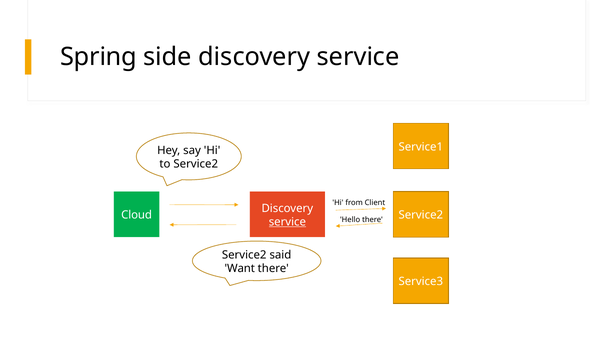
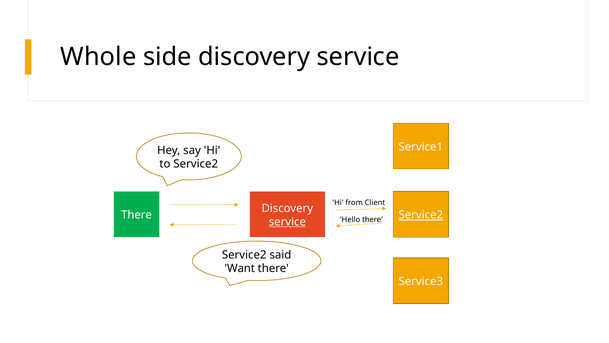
Spring: Spring -> Whole
Cloud at (137, 215): Cloud -> There
Service2 at (421, 215) underline: none -> present
